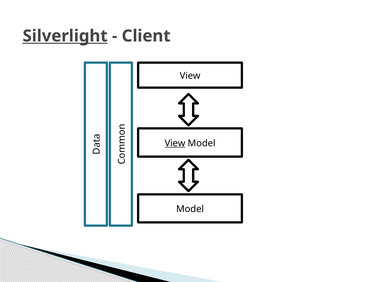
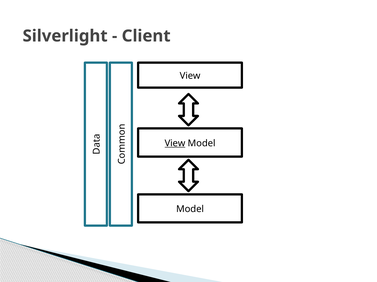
Silverlight underline: present -> none
